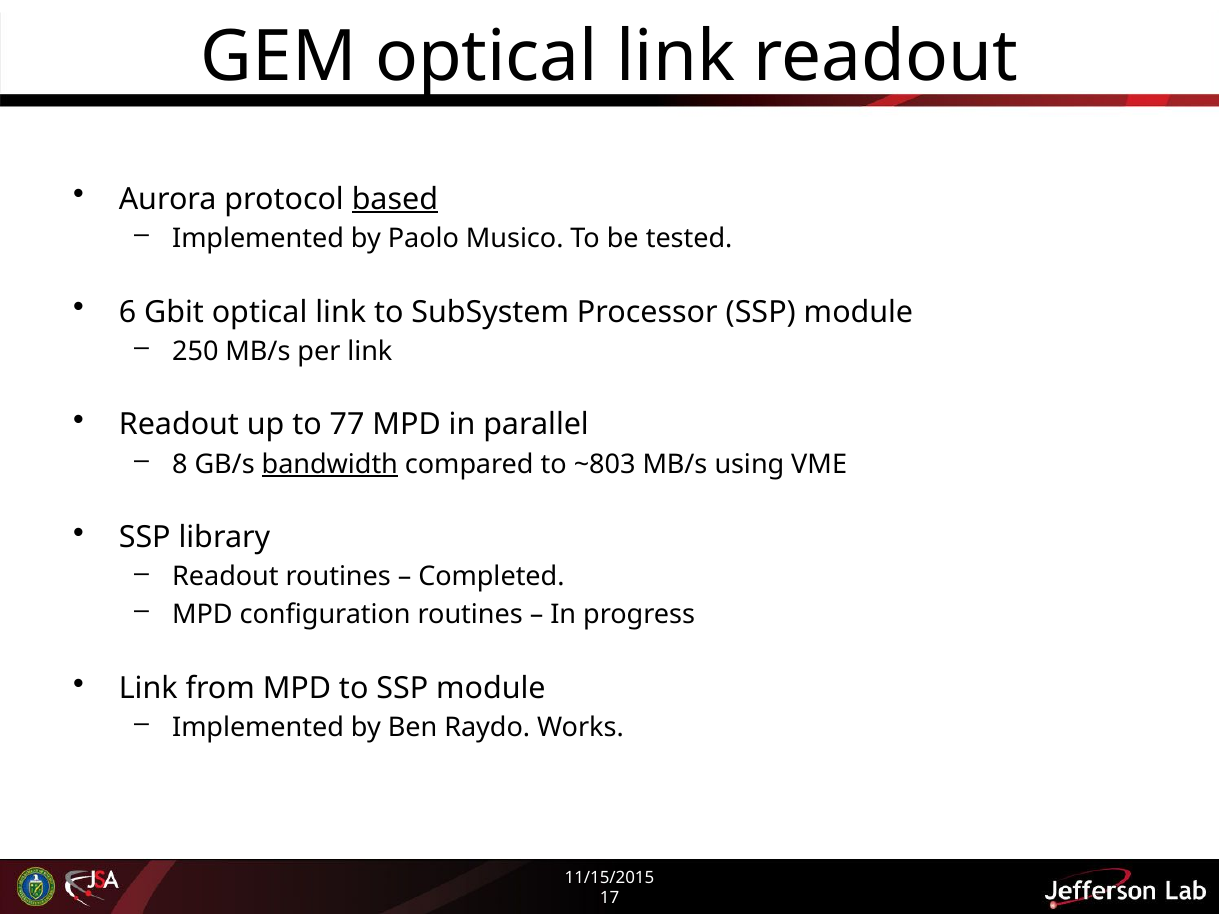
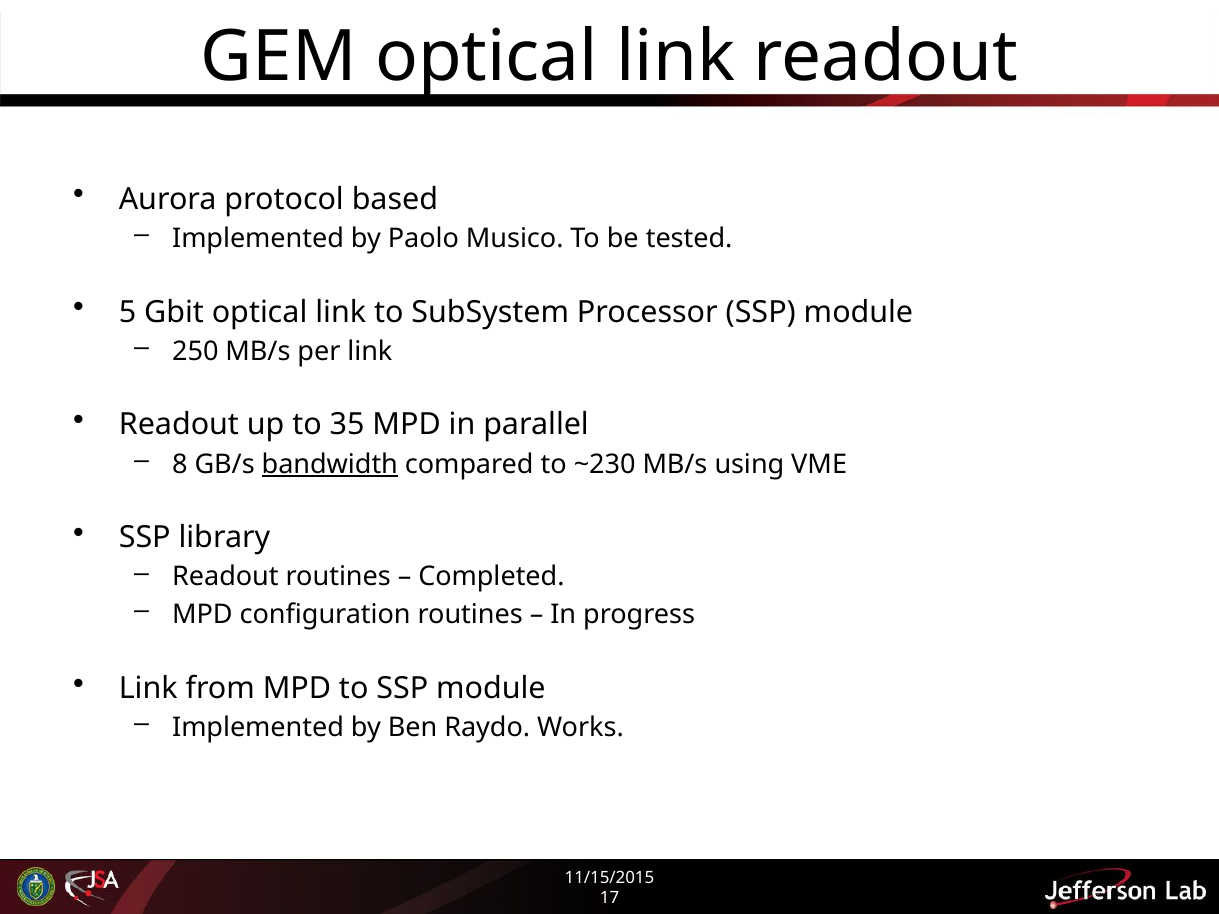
based underline: present -> none
6: 6 -> 5
77: 77 -> 35
~803: ~803 -> ~230
